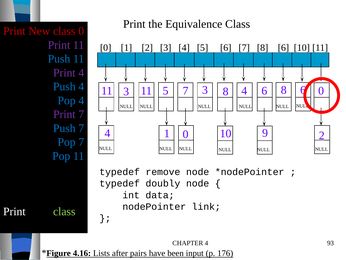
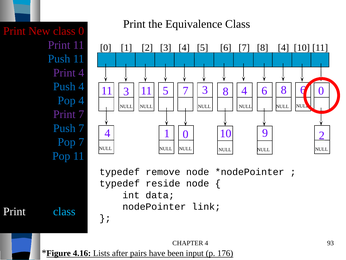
7 8 6: 6 -> 4
doubly: doubly -> reside
class at (64, 211) colour: light green -> light blue
